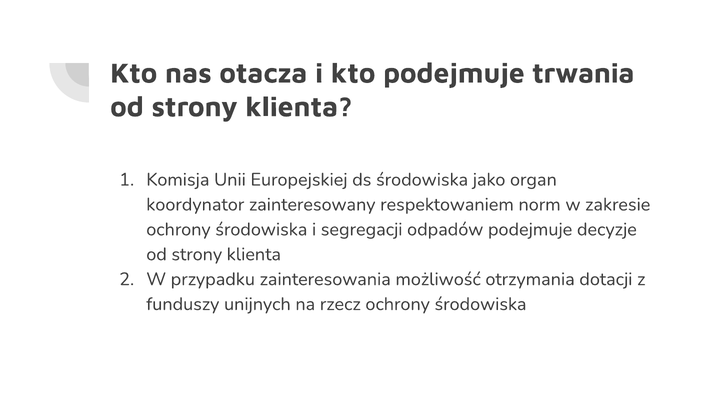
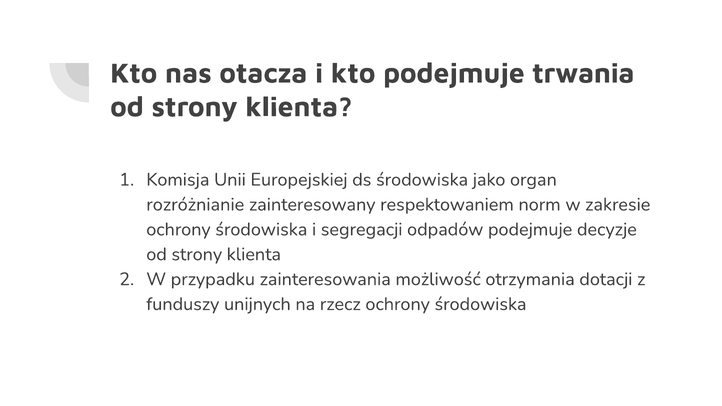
koordynator: koordynator -> rozróżnianie
